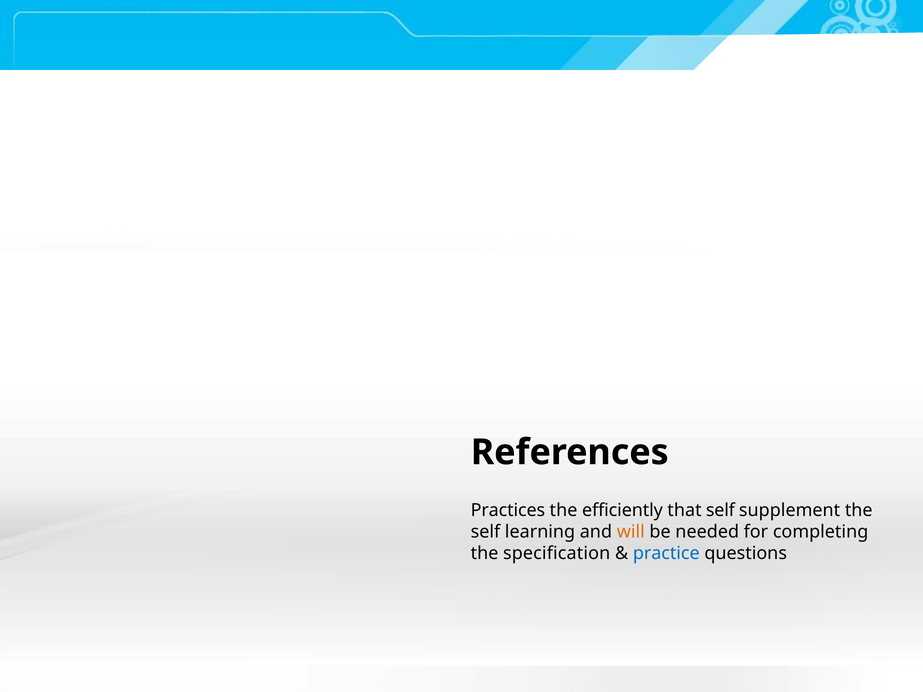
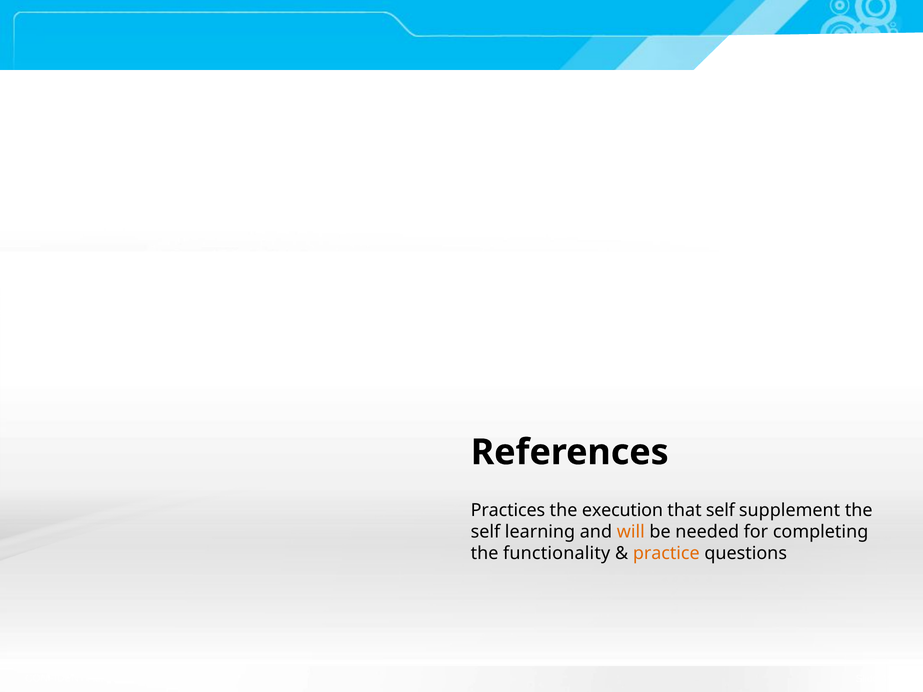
efficiently: efficiently -> execution
specification: specification -> functionality
practice colour: blue -> orange
